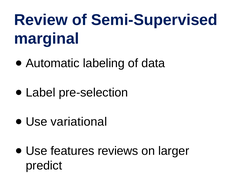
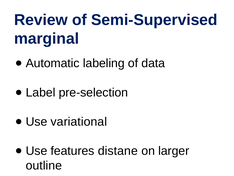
reviews: reviews -> distane
predict: predict -> outline
